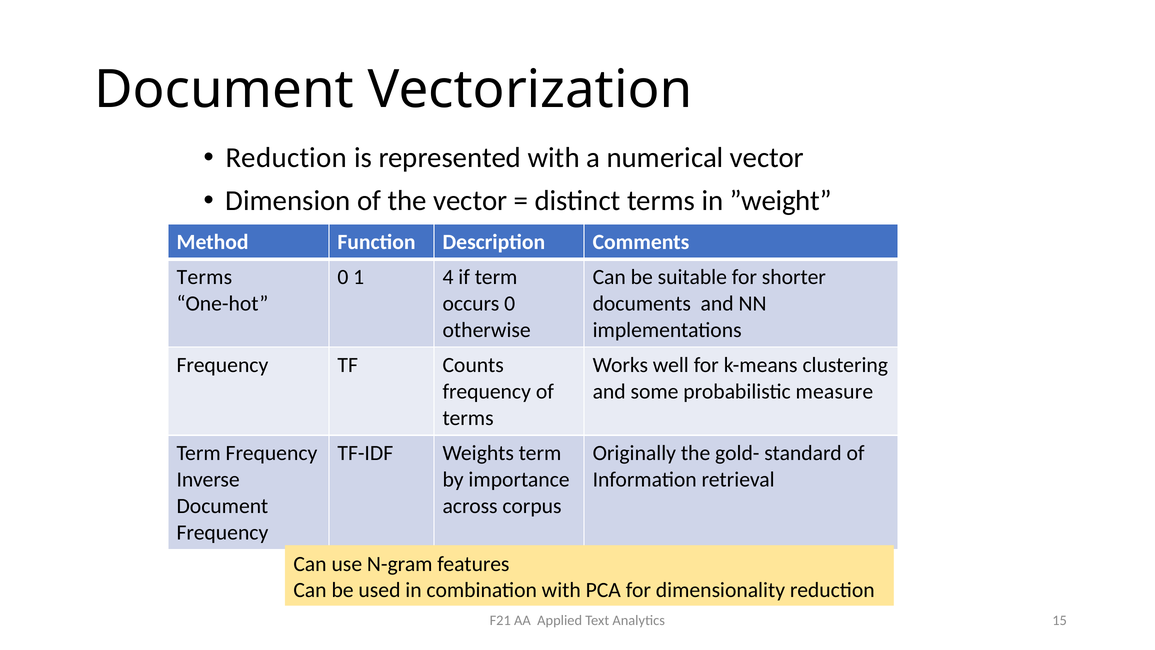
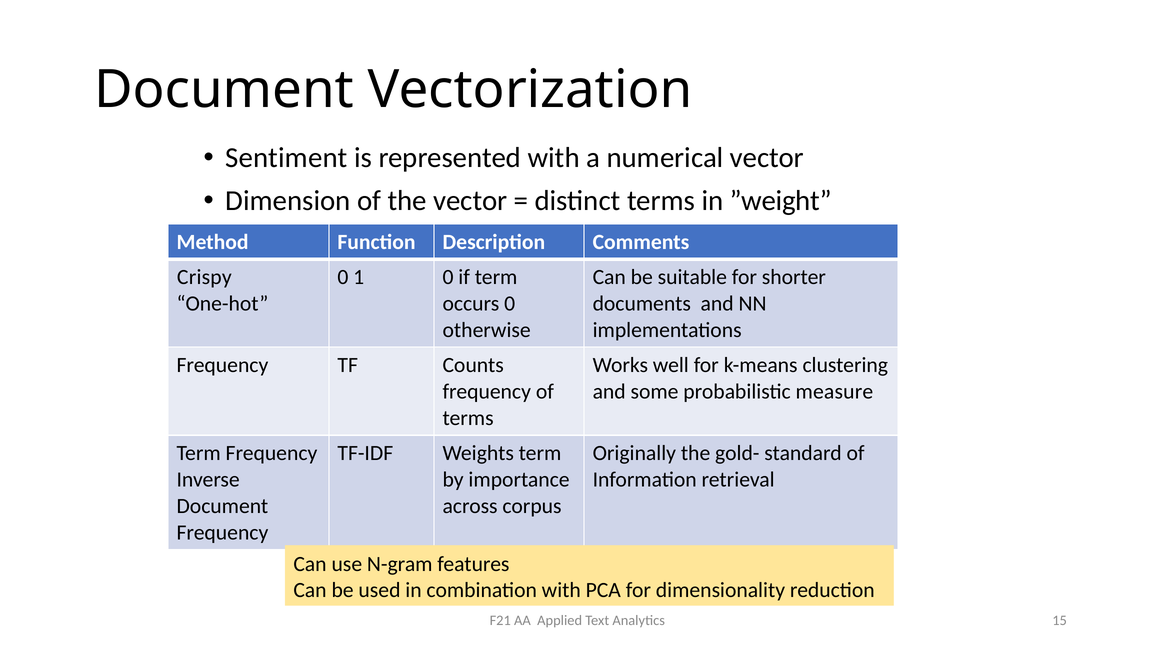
Reduction at (286, 158): Reduction -> Sentiment
Terms at (204, 277): Terms -> Crispy
1 4: 4 -> 0
